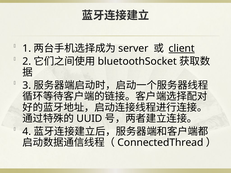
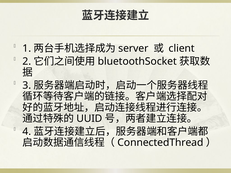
client underline: present -> none
